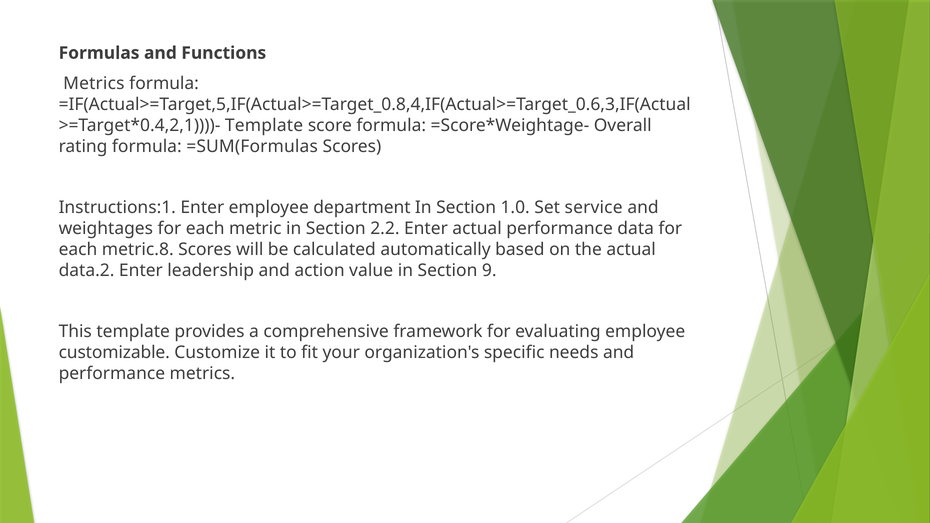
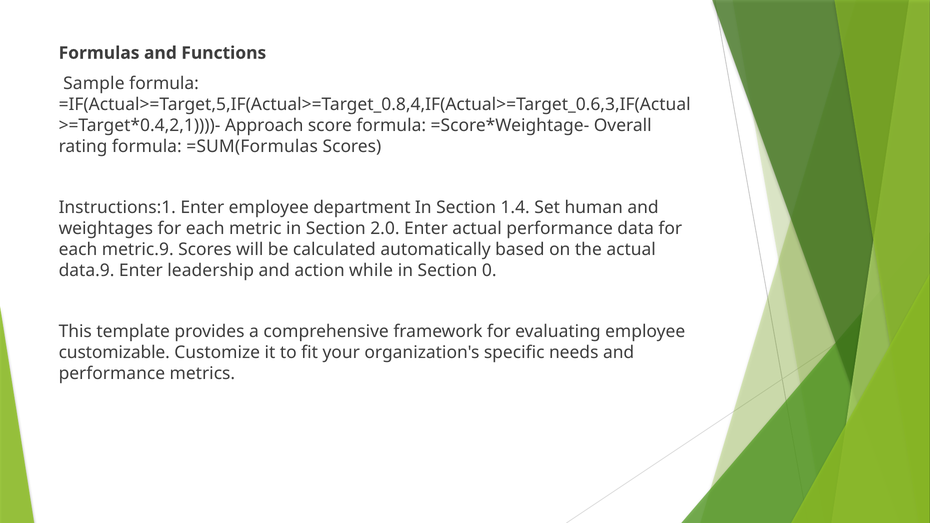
Metrics at (94, 84): Metrics -> Sample
Template at (264, 125): Template -> Approach
1.0: 1.0 -> 1.4
service: service -> human
2.2: 2.2 -> 2.0
metric.8: metric.8 -> metric.9
data.2: data.2 -> data.9
value: value -> while
9: 9 -> 0
